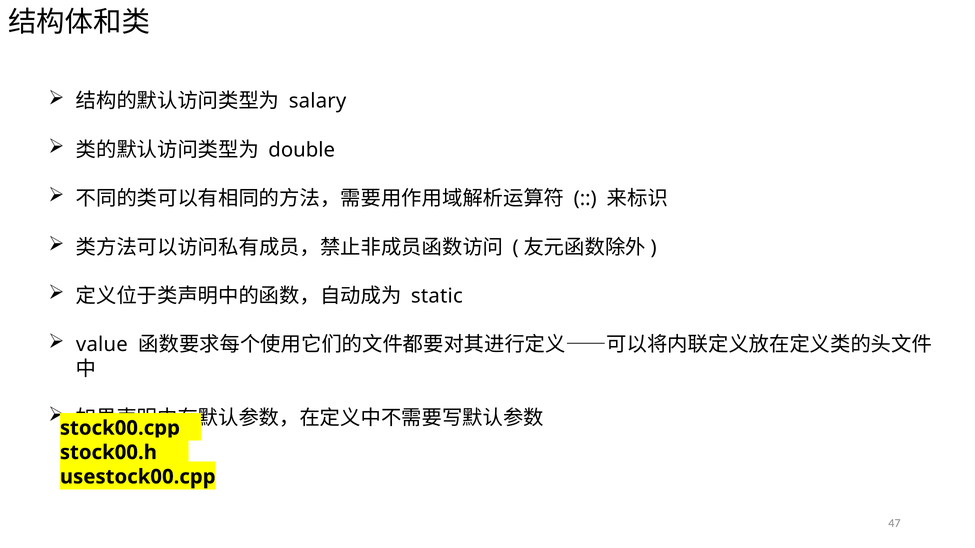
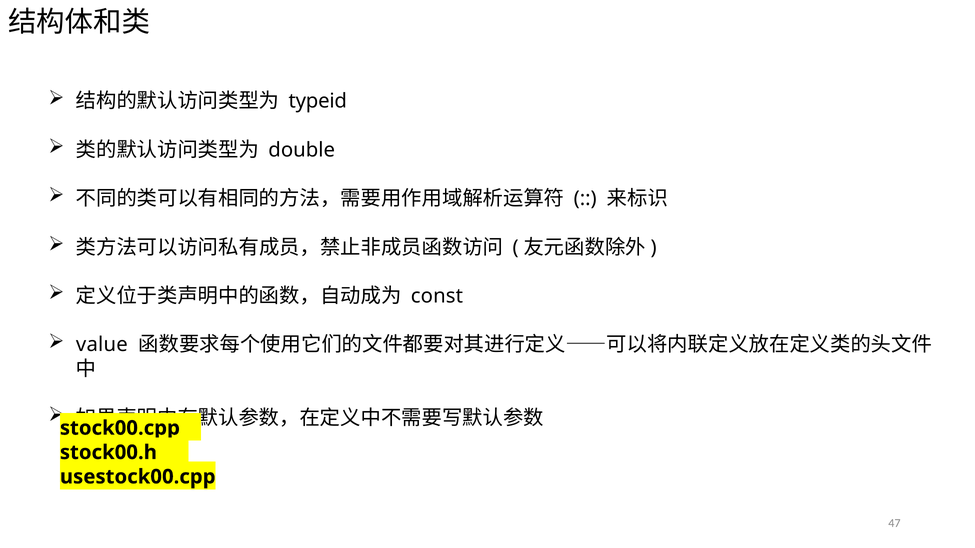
salary: salary -> typeid
static: static -> const
